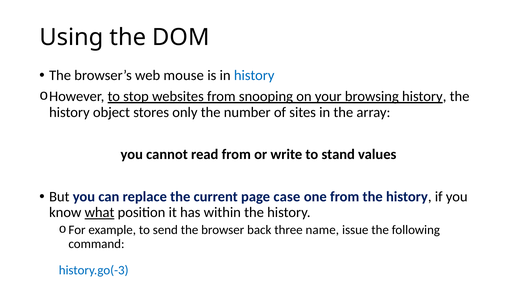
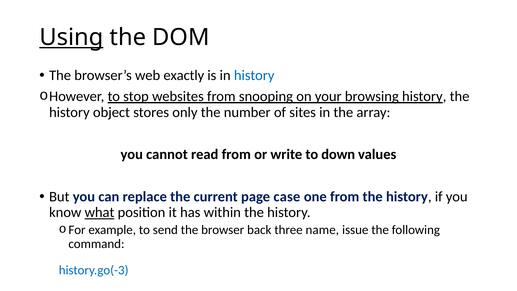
Using underline: none -> present
mouse: mouse -> exactly
stand: stand -> down
